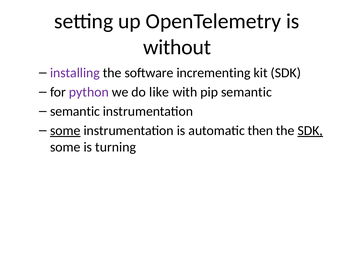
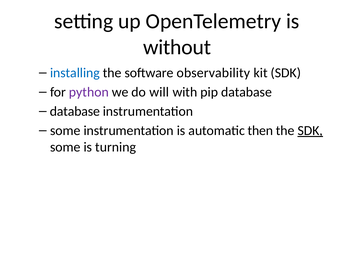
installing colour: purple -> blue
incrementing: incrementing -> observability
like: like -> will
pip semantic: semantic -> database
semantic at (75, 112): semantic -> database
some at (65, 131) underline: present -> none
